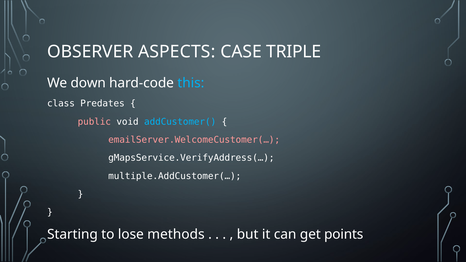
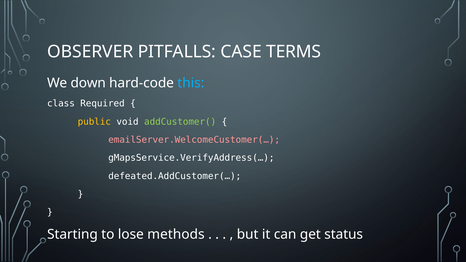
ASPECTS: ASPECTS -> PITFALLS
TRIPLE: TRIPLE -> TERMS
Predates: Predates -> Required
public colour: pink -> yellow
addCustomer( colour: light blue -> light green
multiple.AddCustomer(…: multiple.AddCustomer(… -> defeated.AddCustomer(…
points: points -> status
